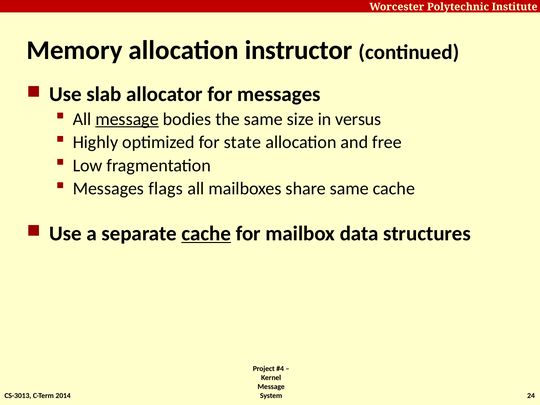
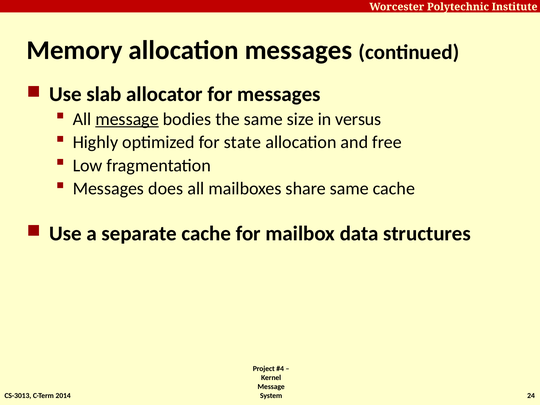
allocation instructor: instructor -> messages
flags: flags -> does
cache at (206, 233) underline: present -> none
